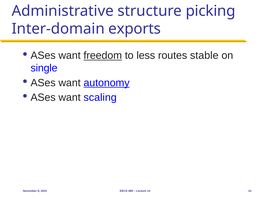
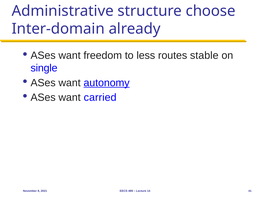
picking: picking -> choose
exports: exports -> already
freedom underline: present -> none
scaling: scaling -> carried
